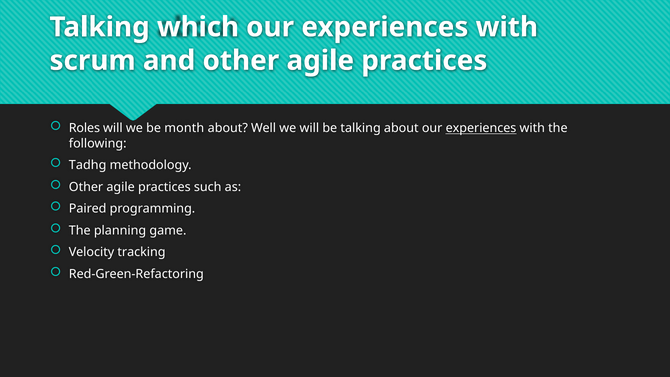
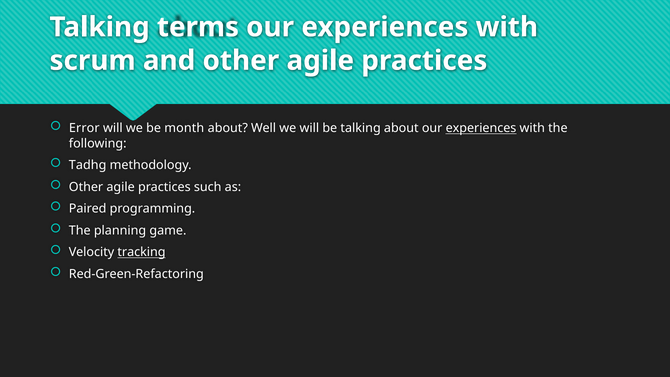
which: which -> terms
Roles: Roles -> Error
tracking underline: none -> present
